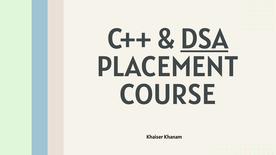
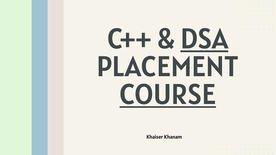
COURSE underline: none -> present
